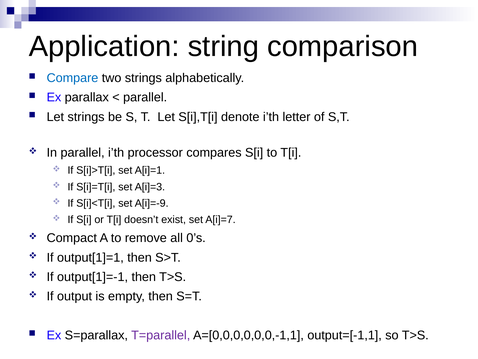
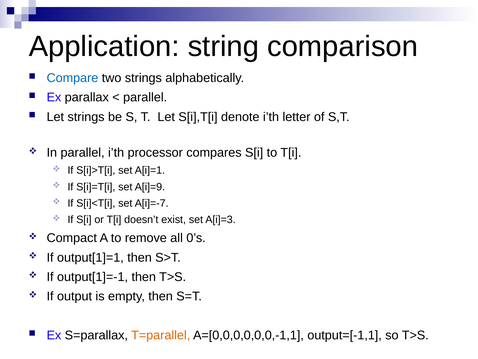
A[i]=3: A[i]=3 -> A[i]=9
A[i]=-9: A[i]=-9 -> A[i]=-7
A[i]=7: A[i]=7 -> A[i]=3
T=parallel colour: purple -> orange
